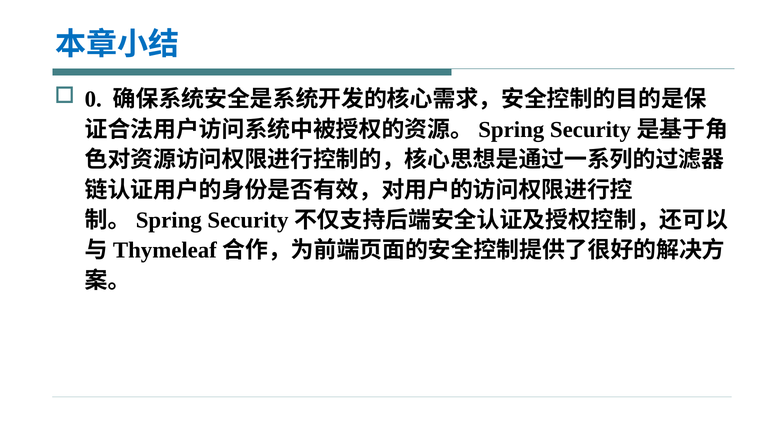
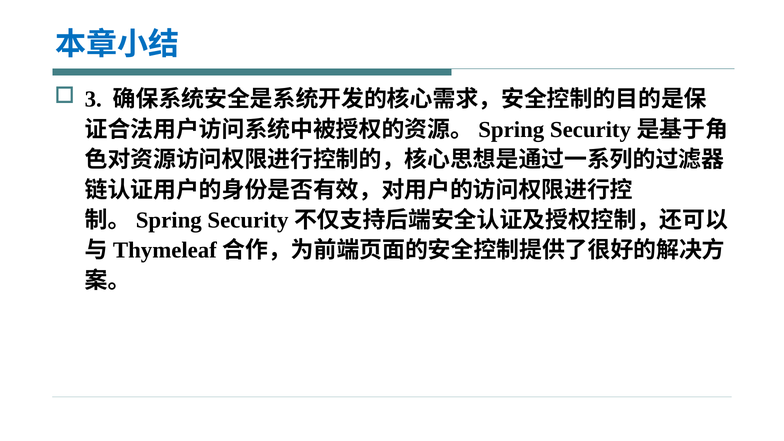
0: 0 -> 3
